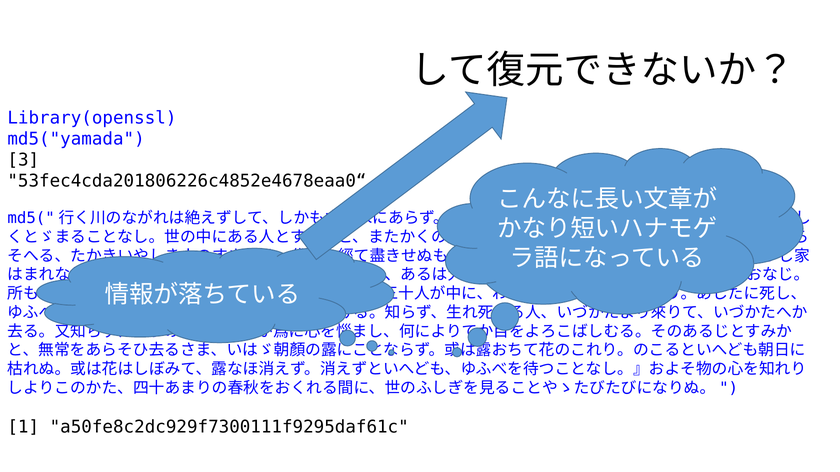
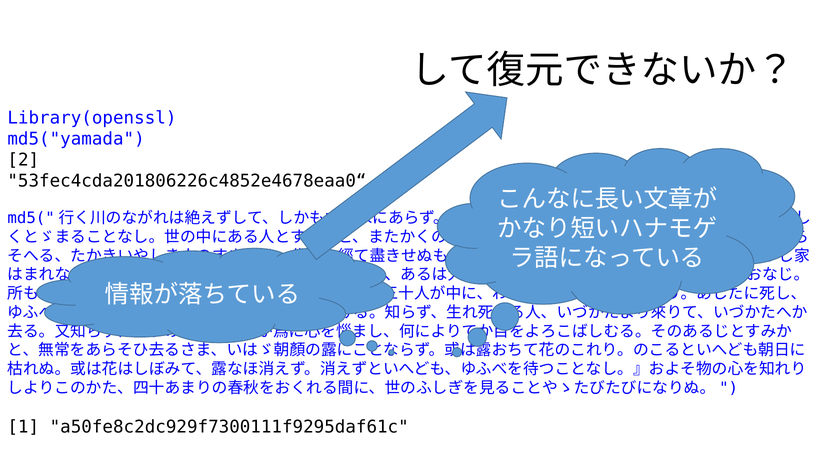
3: 3 -> 2
